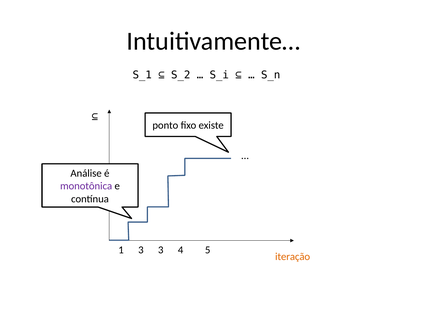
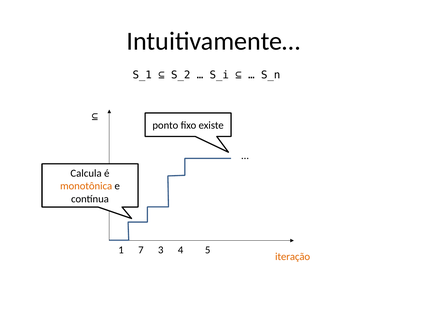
Análise: Análise -> Calcula
monotônica colour: purple -> orange
1 3: 3 -> 7
